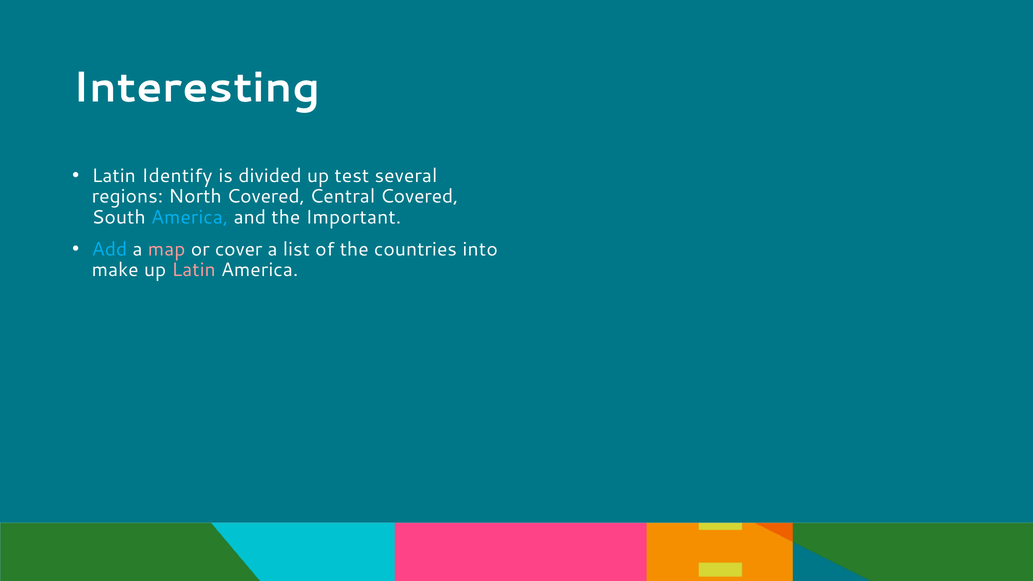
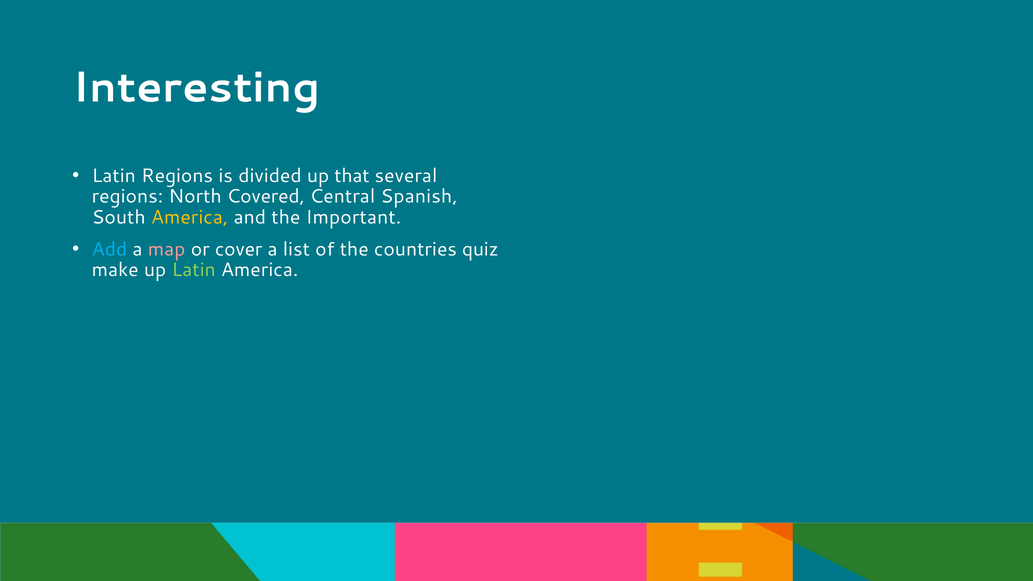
Latin Identify: Identify -> Regions
test: test -> that
Central Covered: Covered -> Spanish
America at (190, 217) colour: light blue -> yellow
into: into -> quiz
Latin at (194, 270) colour: pink -> light green
